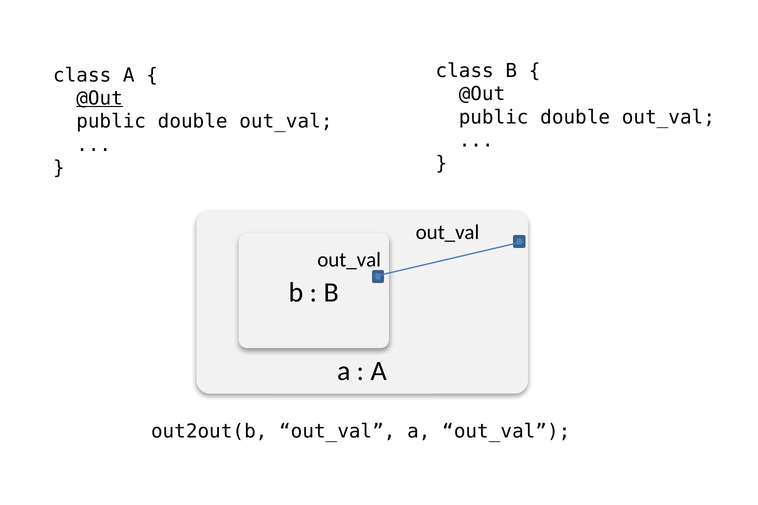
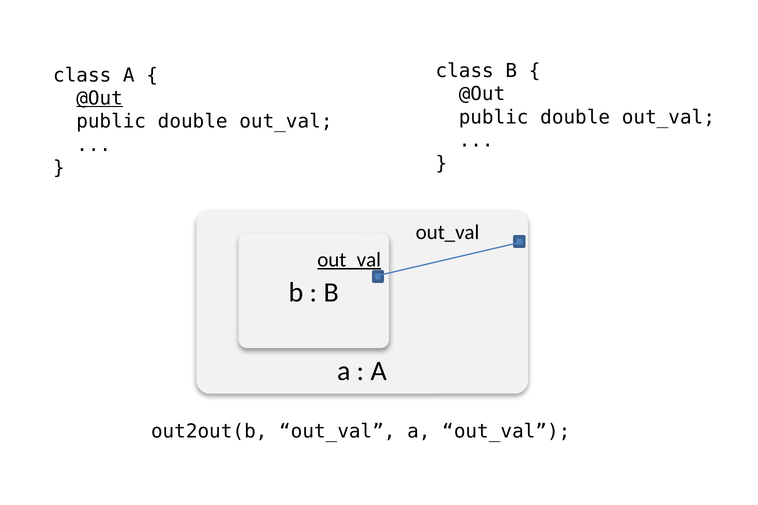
out_val at (349, 260) underline: none -> present
